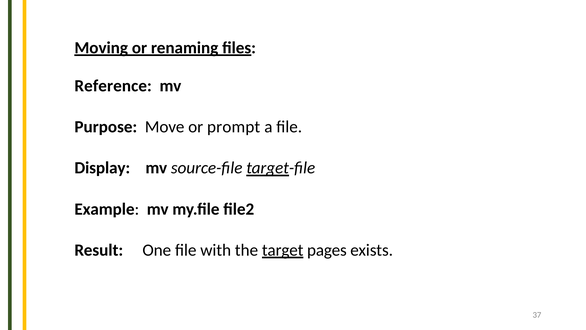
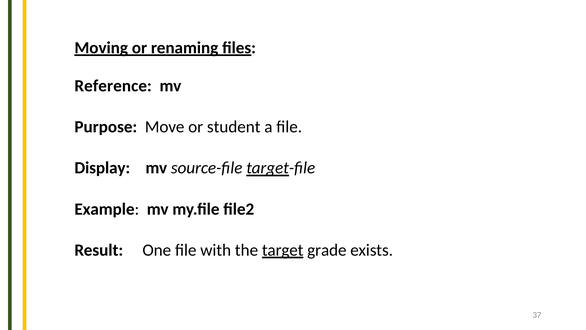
prompt: prompt -> student
pages: pages -> grade
